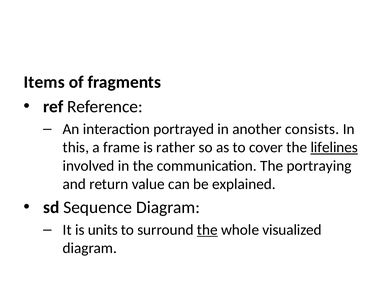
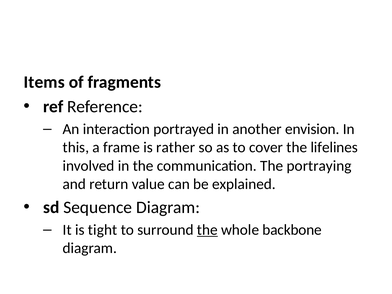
consists: consists -> envision
lifelines underline: present -> none
units: units -> tight
visualized: visualized -> backbone
